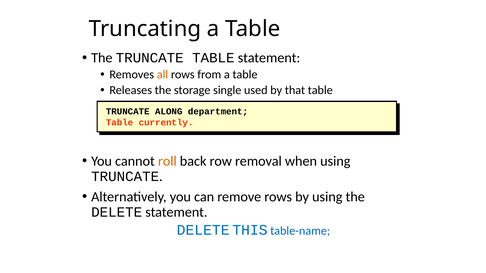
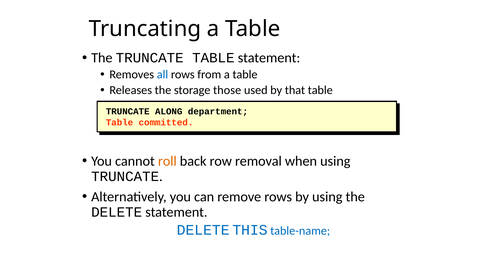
all colour: orange -> blue
single: single -> those
currently: currently -> committed
